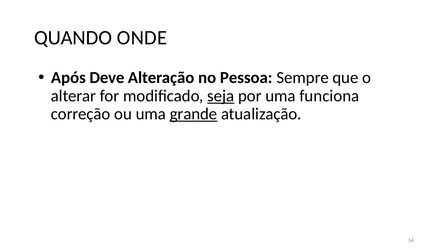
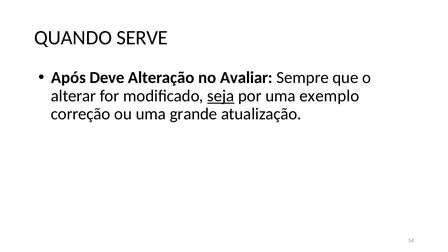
ONDE: ONDE -> SERVE
Pessoa: Pessoa -> Avaliar
funciona: funciona -> exemplo
grande underline: present -> none
